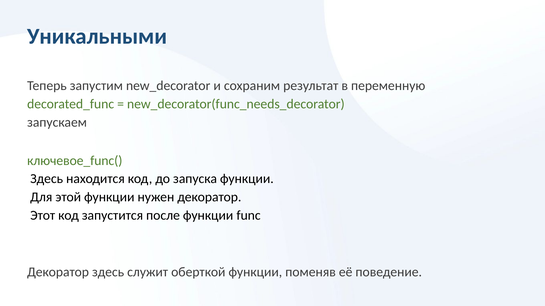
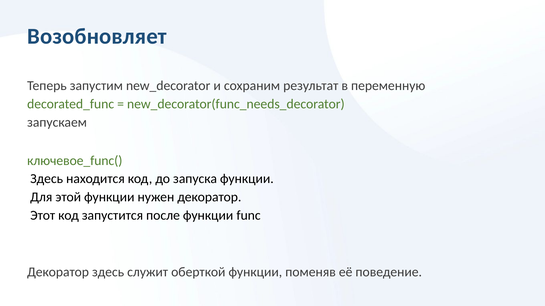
Уникальными: Уникальными -> Возобновляет
